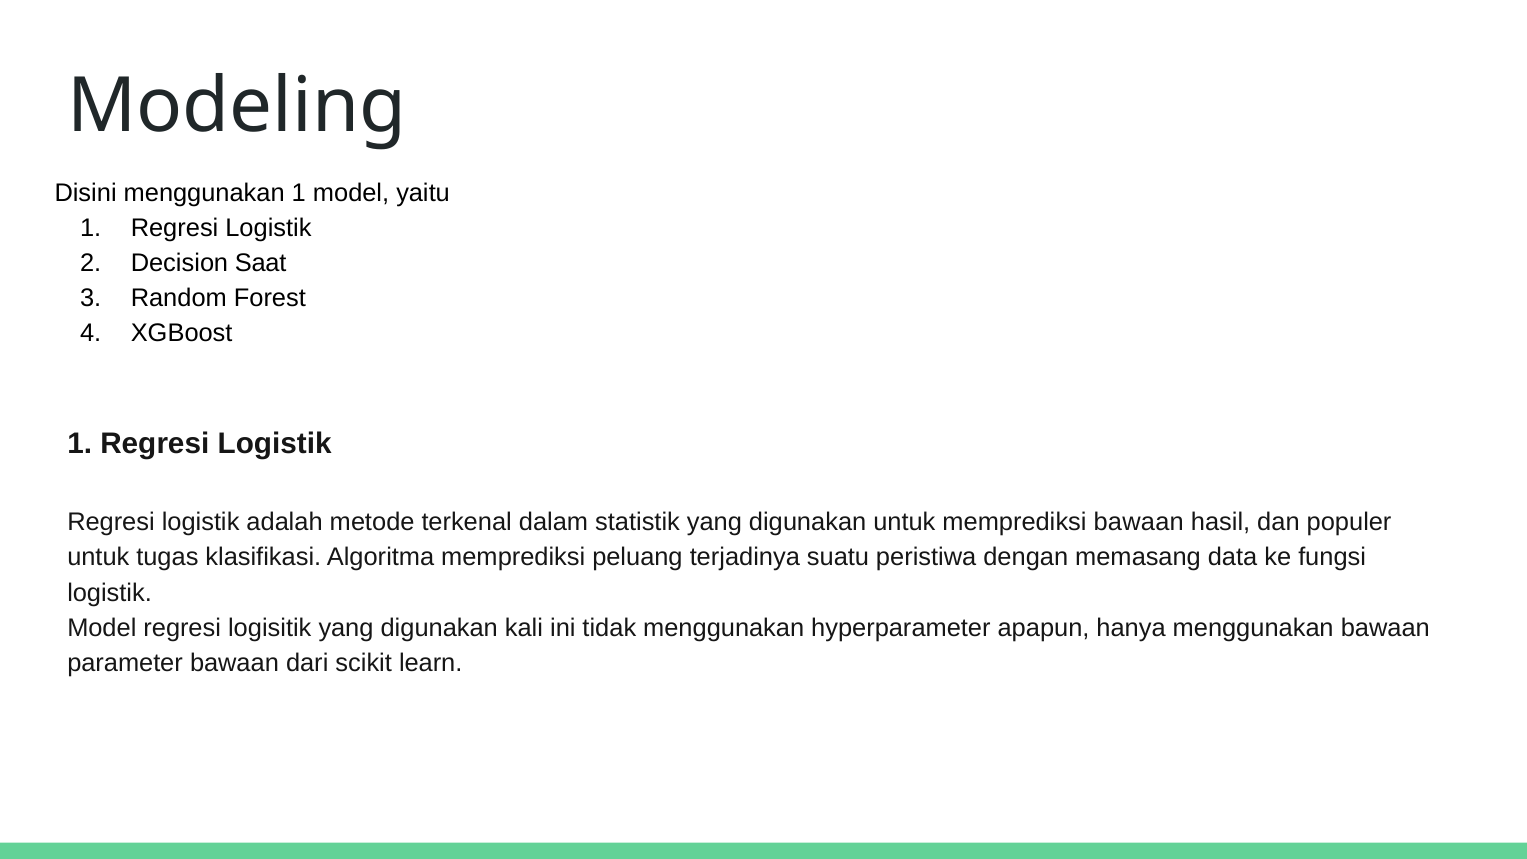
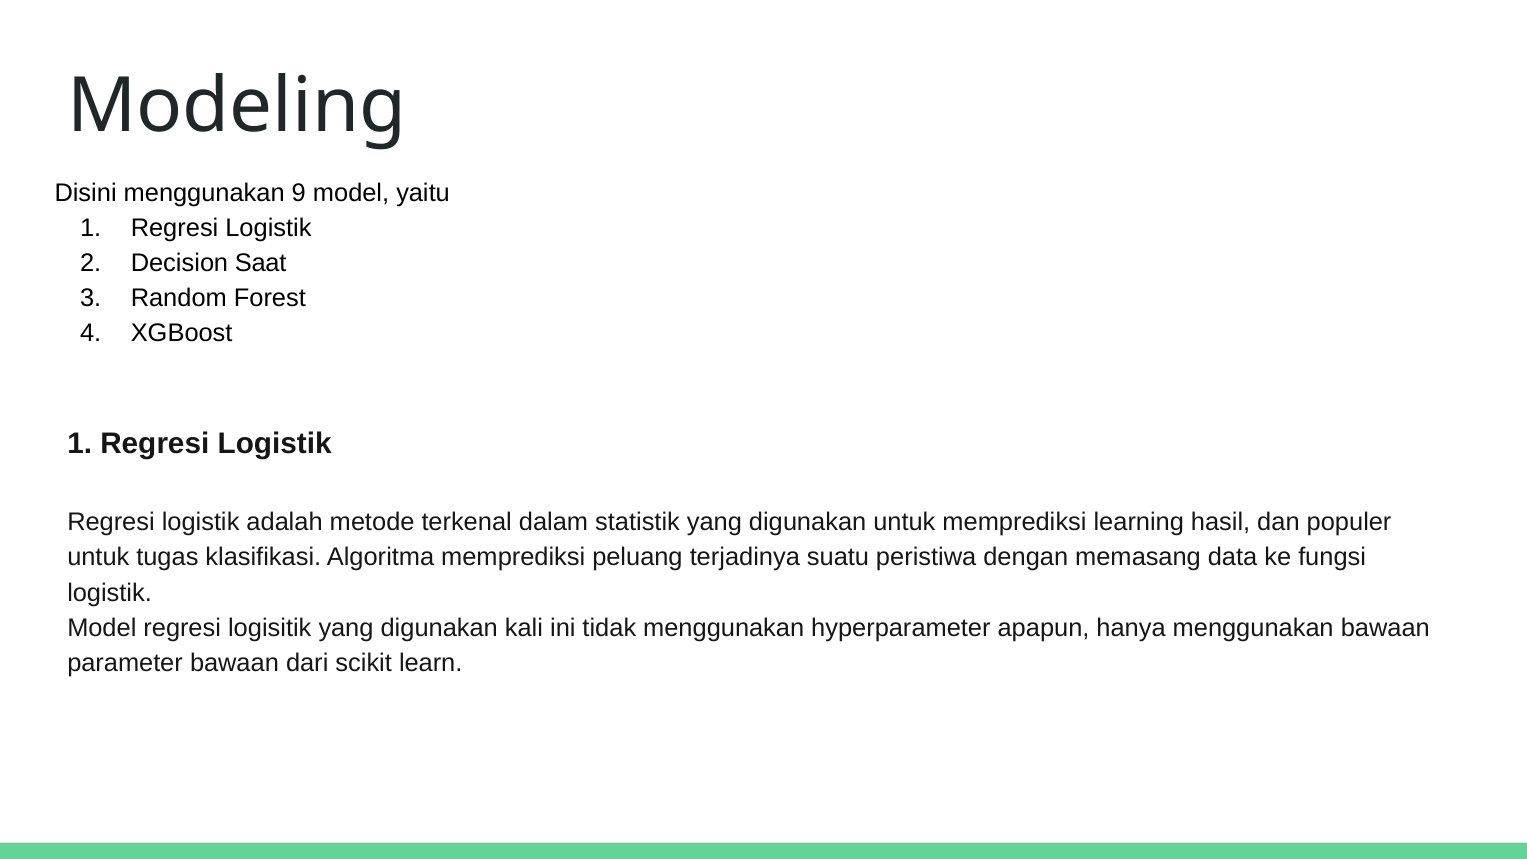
menggunakan 1: 1 -> 9
memprediksi bawaan: bawaan -> learning
